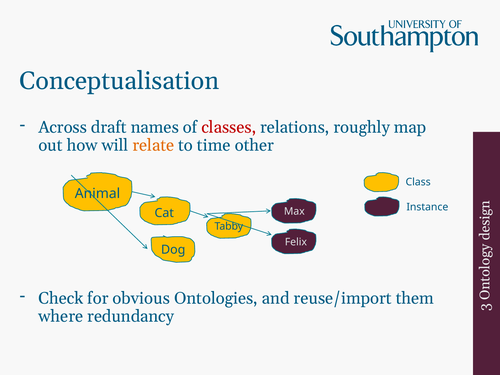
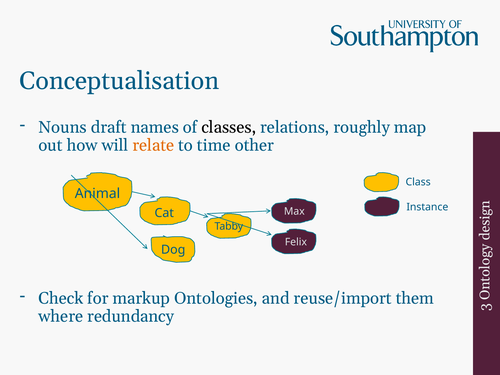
Across: Across -> Nouns
classes colour: red -> black
obvious: obvious -> markup
